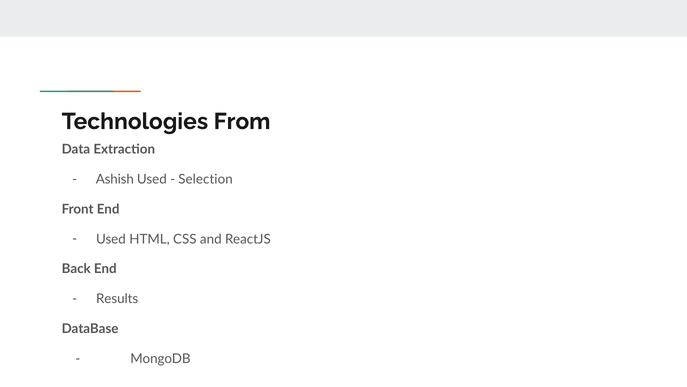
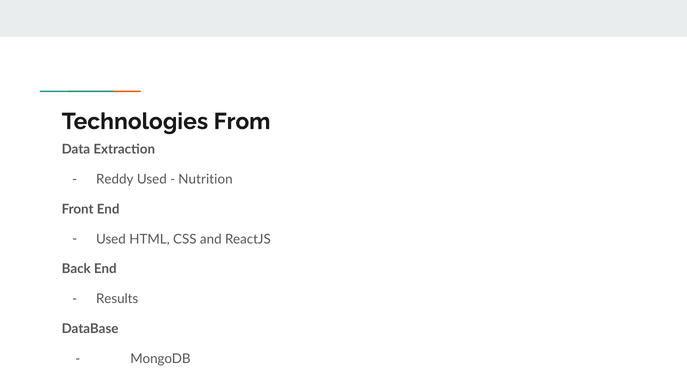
Ashish: Ashish -> Reddy
Selection: Selection -> Nutrition
